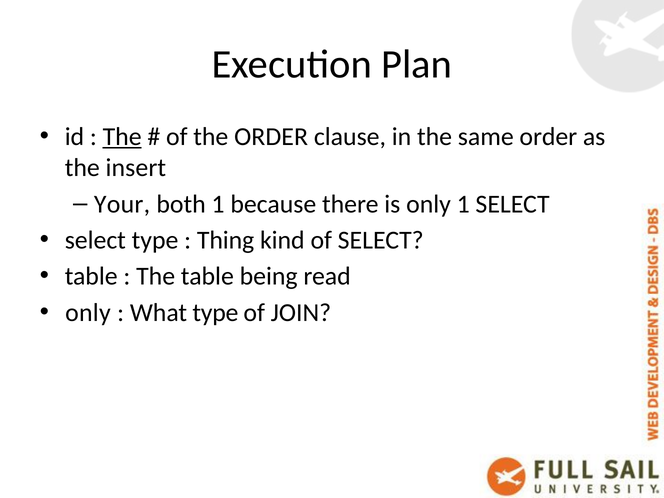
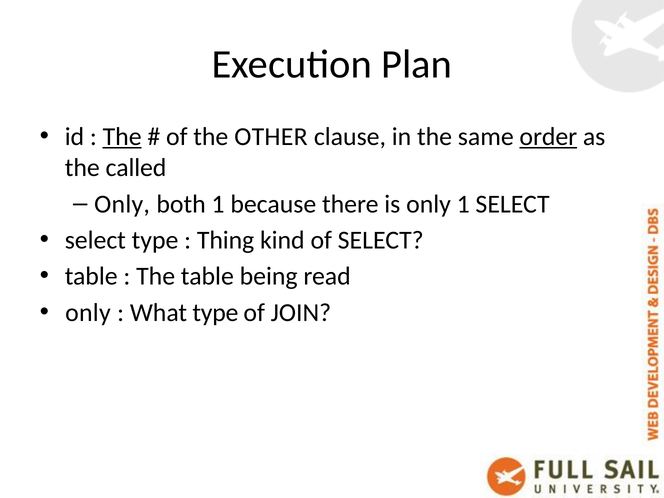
the ORDER: ORDER -> OTHER
order at (548, 137) underline: none -> present
insert: insert -> called
Your at (122, 204): Your -> Only
